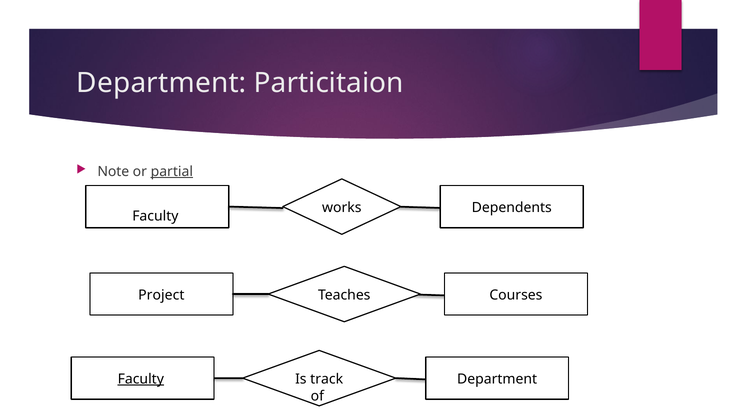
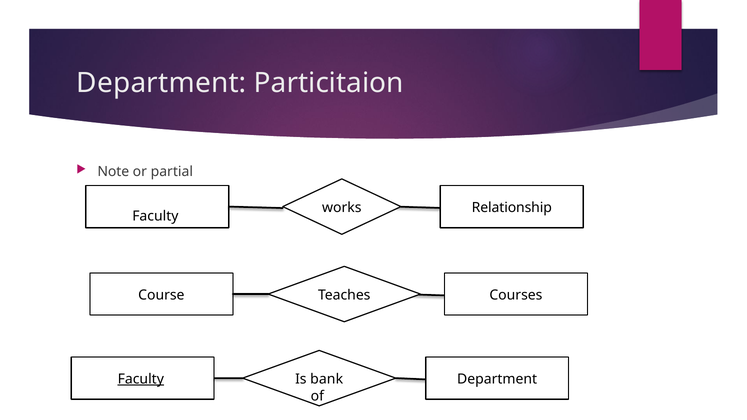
partial underline: present -> none
Dependents: Dependents -> Relationship
Project: Project -> Course
track: track -> bank
